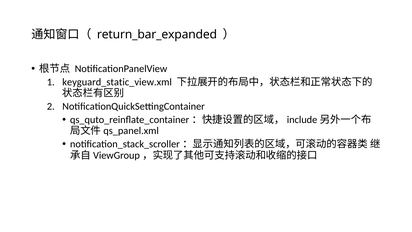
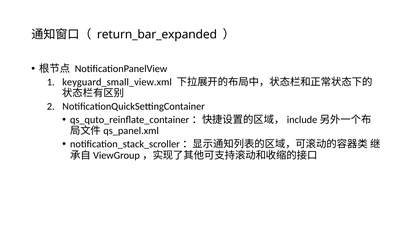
keyguard_static_view.xml: keyguard_static_view.xml -> keyguard_small_view.xml
